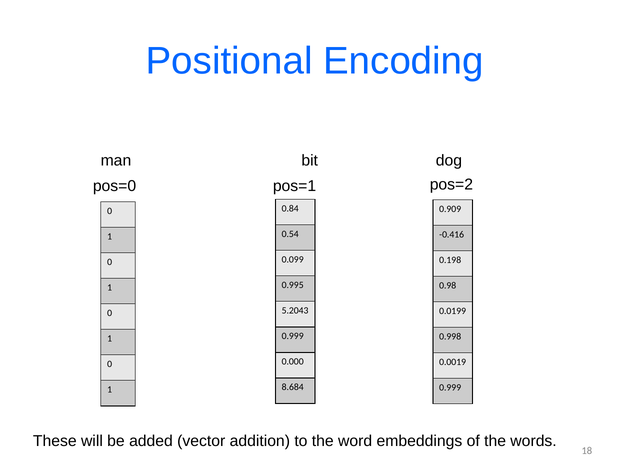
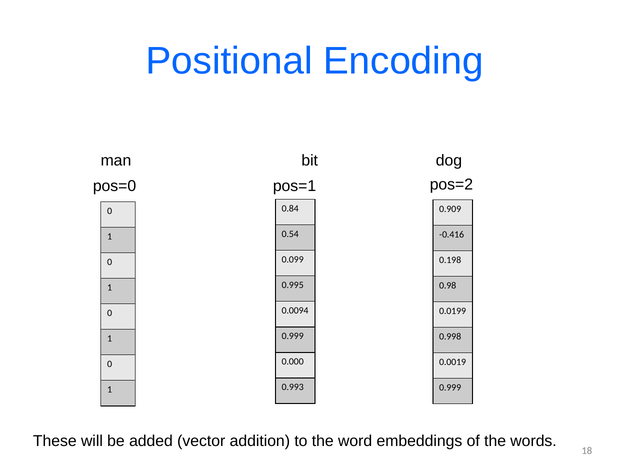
5.2043: 5.2043 -> 0.0094
8.684: 8.684 -> 0.993
